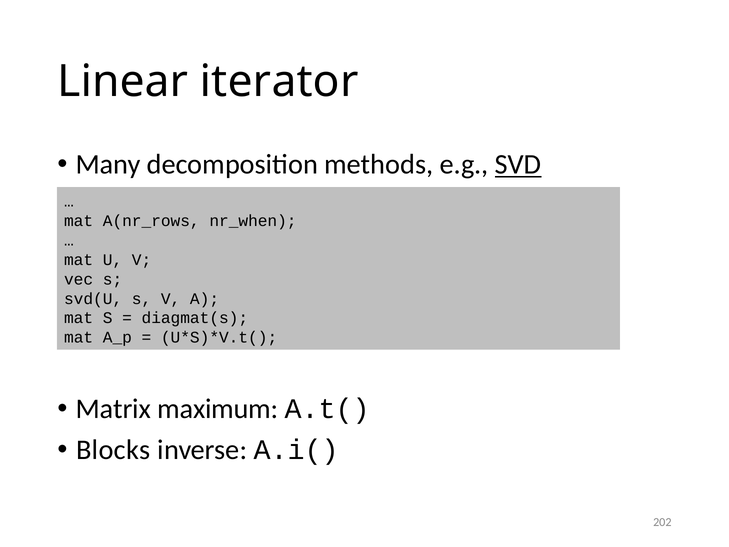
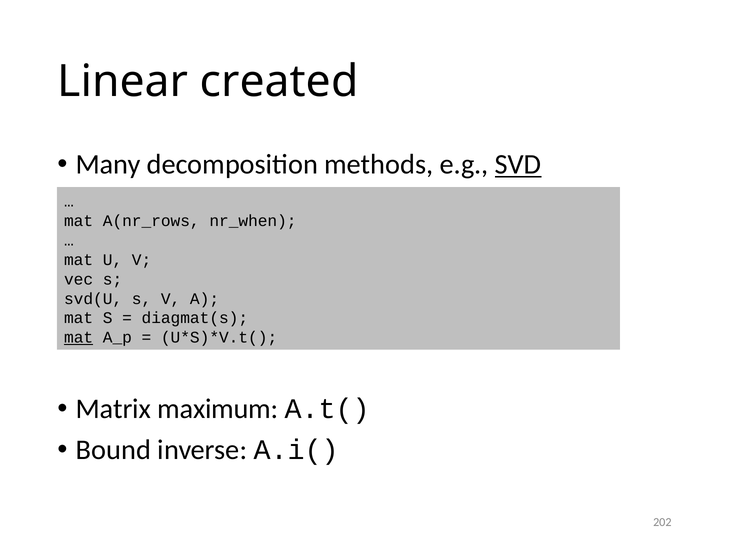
iterator: iterator -> created
mat at (79, 337) underline: none -> present
Blocks: Blocks -> Bound
